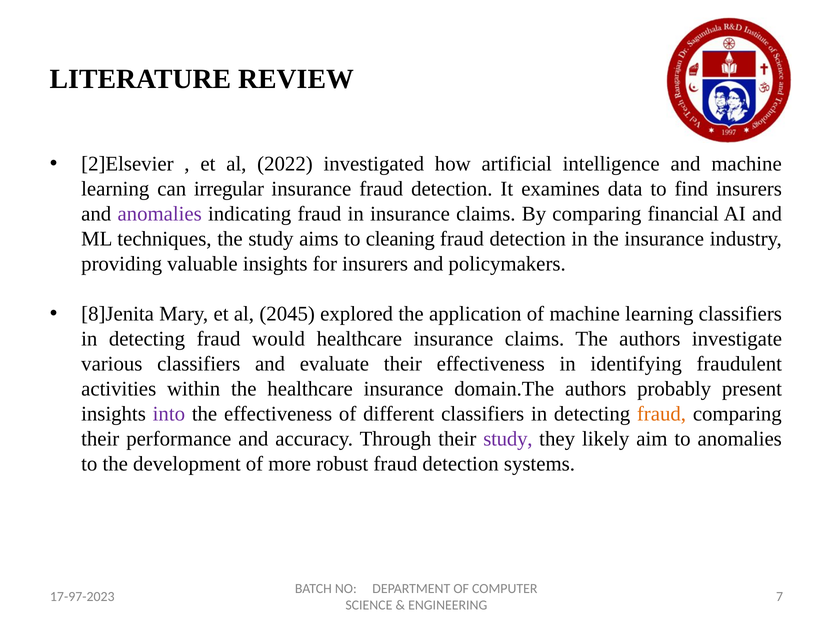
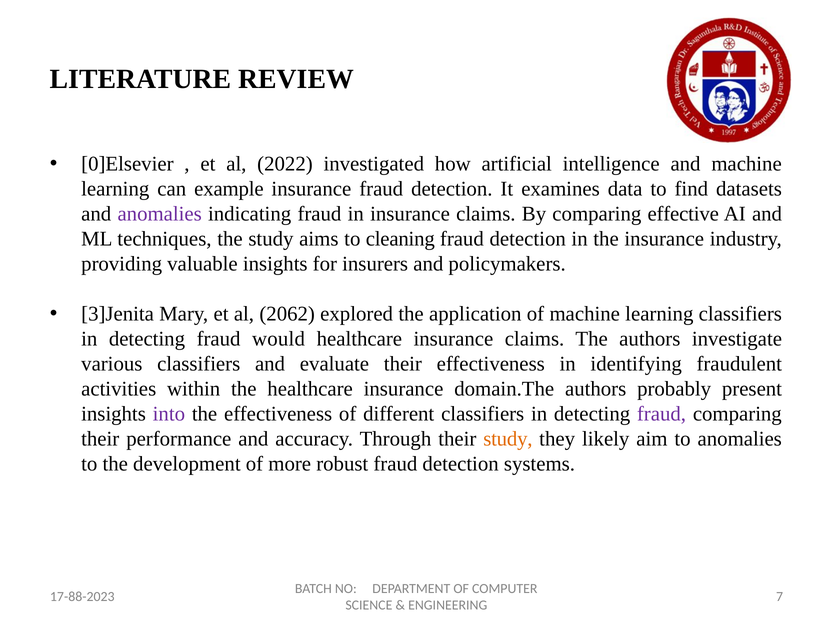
2]Elsevier: 2]Elsevier -> 0]Elsevier
irregular: irregular -> example
find insurers: insurers -> datasets
financial: financial -> effective
8]Jenita: 8]Jenita -> 3]Jenita
2045: 2045 -> 2062
fraud at (661, 414) colour: orange -> purple
study at (508, 439) colour: purple -> orange
17-97-2023: 17-97-2023 -> 17-88-2023
